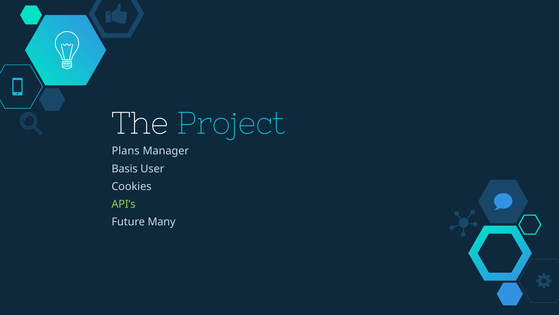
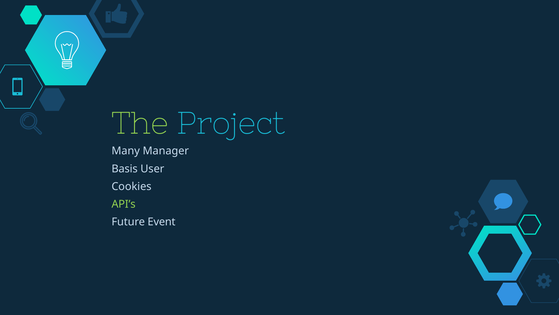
The colour: white -> light green
Plans: Plans -> Many
Many: Many -> Event
